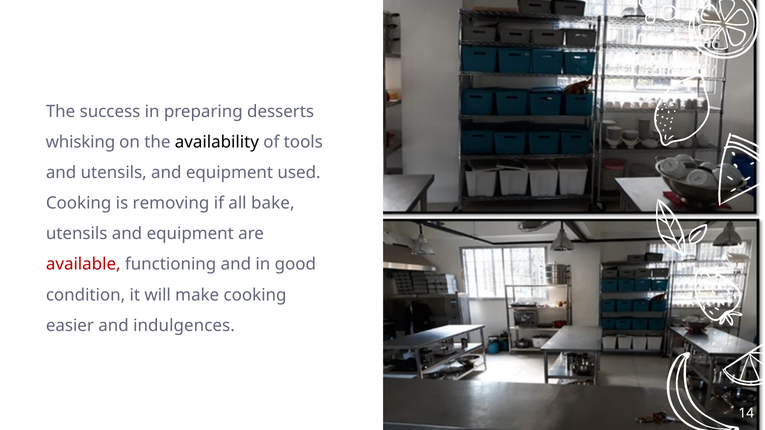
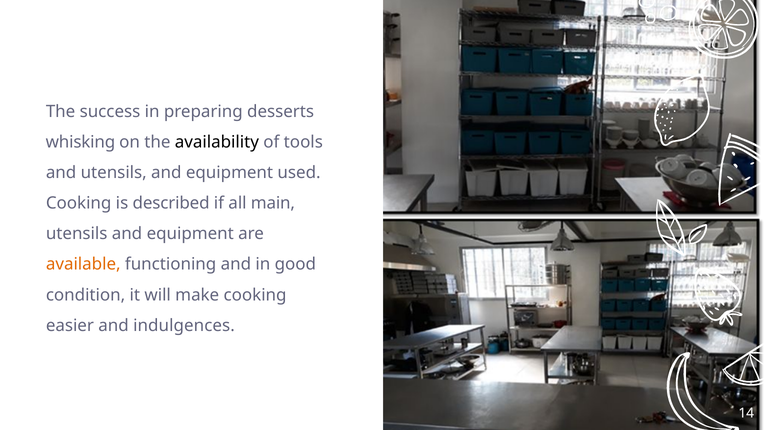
removing: removing -> described
bake: bake -> main
available colour: red -> orange
